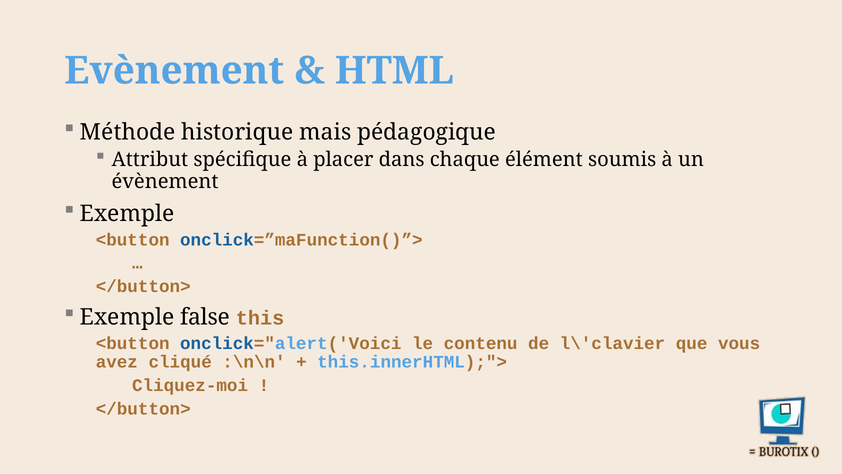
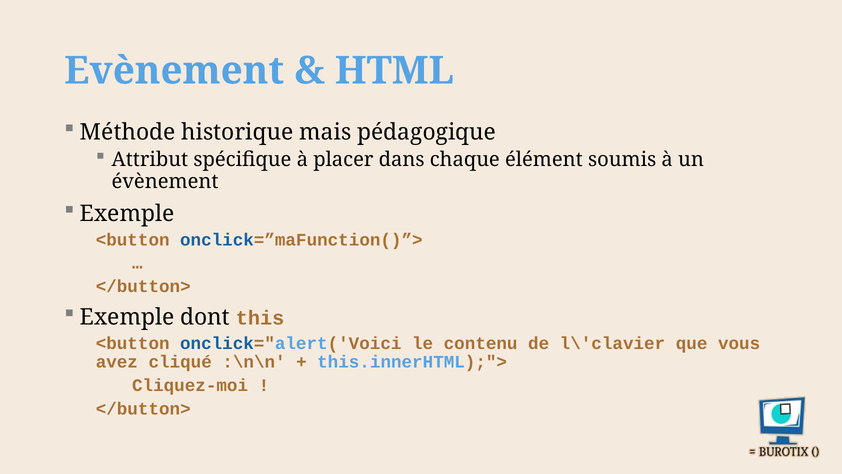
false: false -> dont
